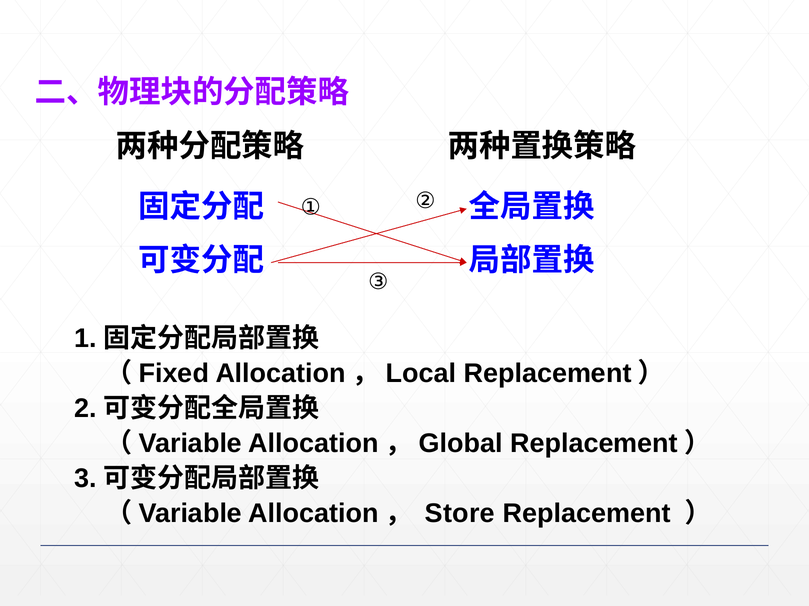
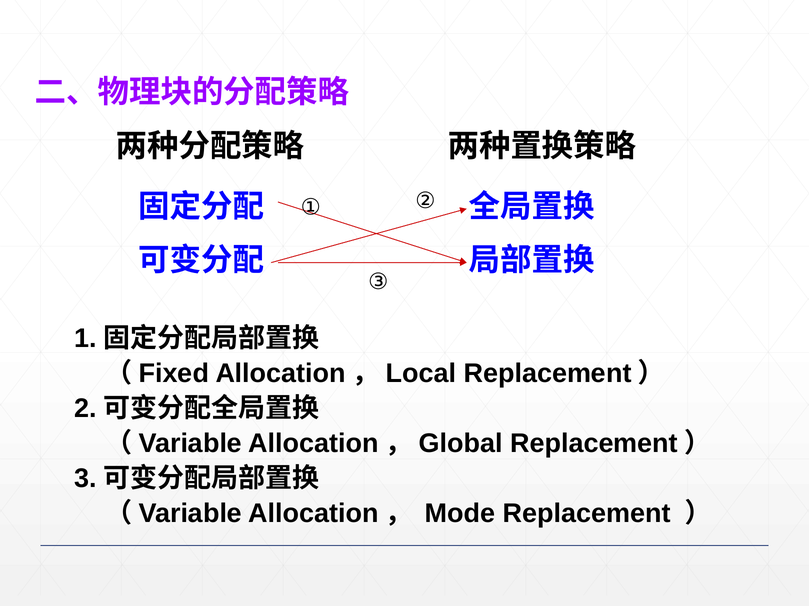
Store: Store -> Mode
